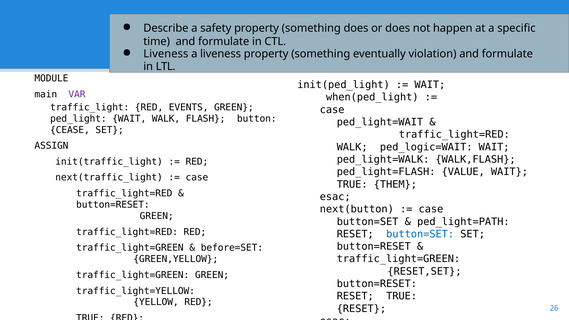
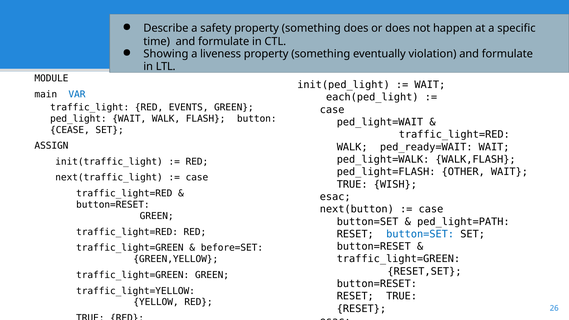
Liveness at (166, 54): Liveness -> Showing
VAR colour: purple -> blue
when(ped_light: when(ped_light -> each(ped_light
ped_logic=WAIT: ped_logic=WAIT -> ped_ready=WAIT
VALUE: VALUE -> OTHER
THEM: THEM -> WISH
